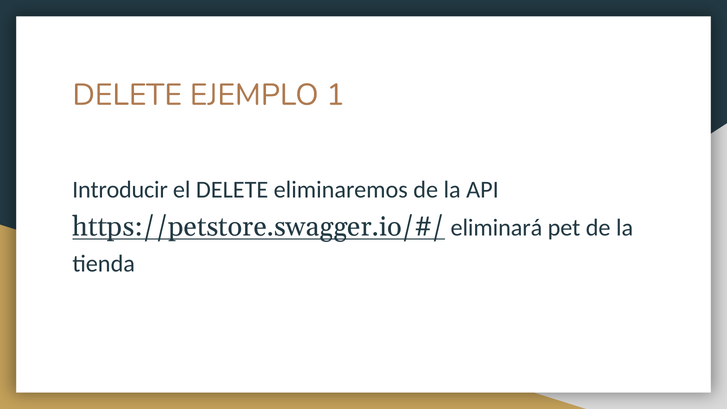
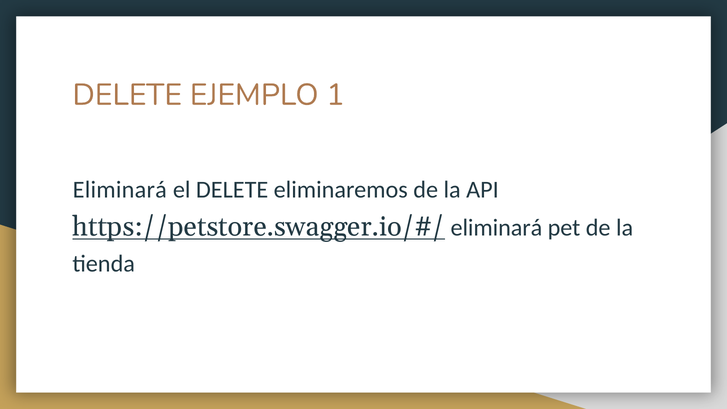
Introducir at (120, 190): Introducir -> Eliminará
